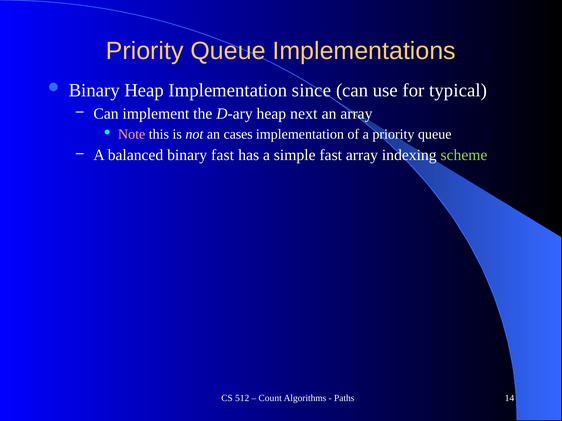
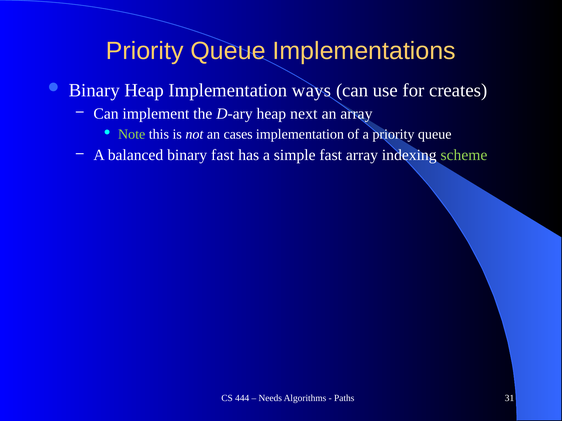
since: since -> ways
typical: typical -> creates
Note colour: pink -> light green
512: 512 -> 444
Count: Count -> Needs
14: 14 -> 31
